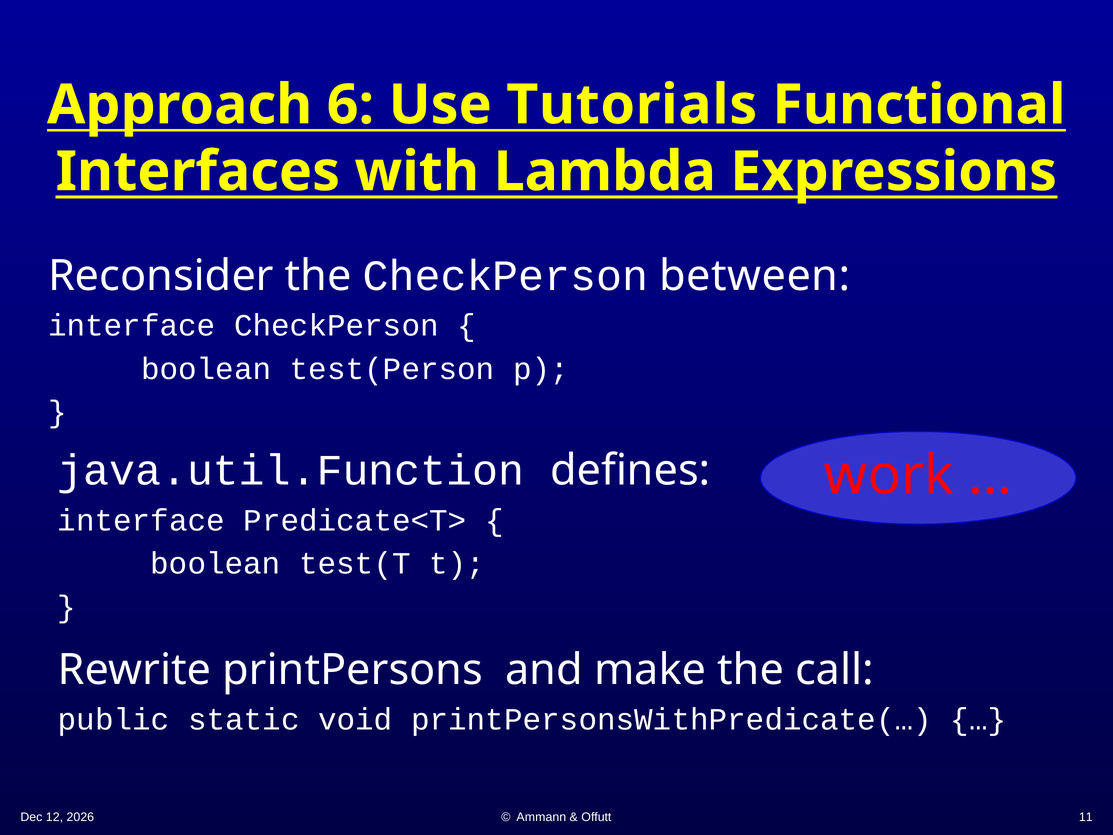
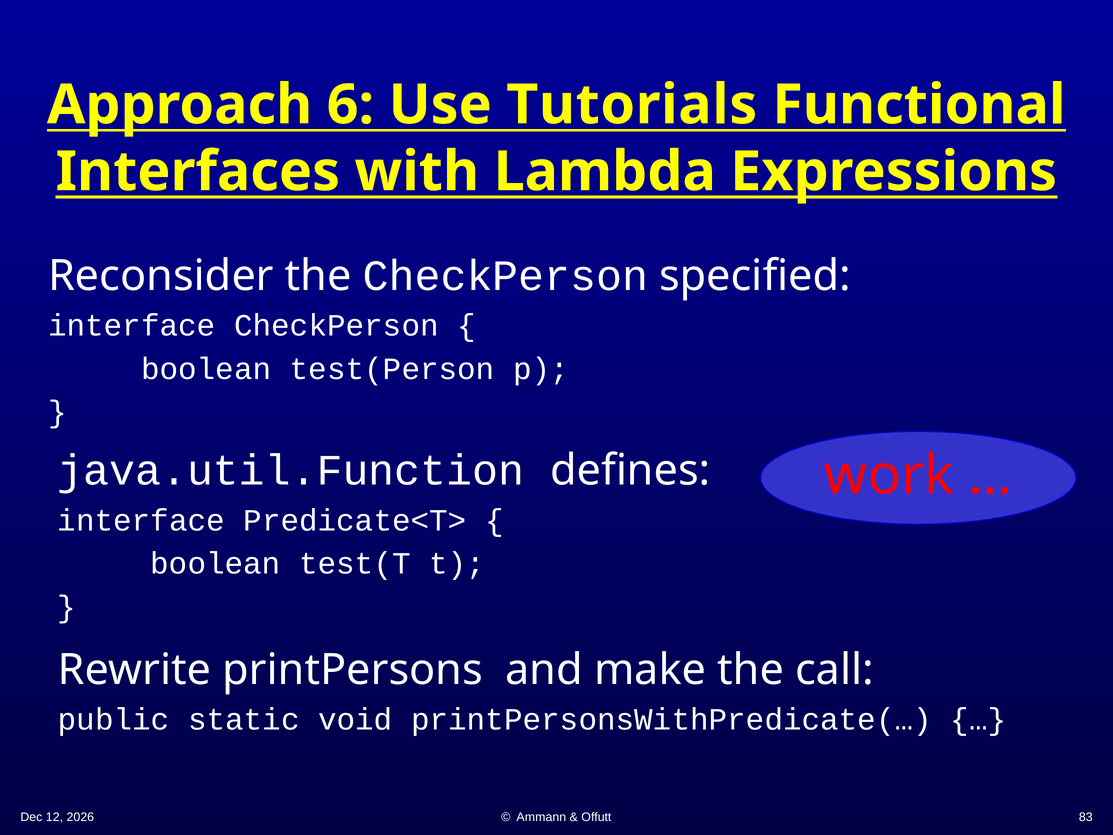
between: between -> specified
11: 11 -> 83
